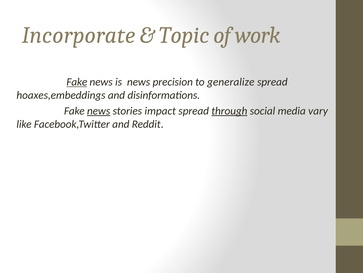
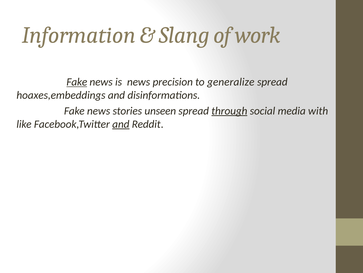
Incorporate: Incorporate -> Information
Topic: Topic -> Slang
news at (99, 111) underline: present -> none
impact: impact -> unseen
vary: vary -> with
and at (121, 124) underline: none -> present
